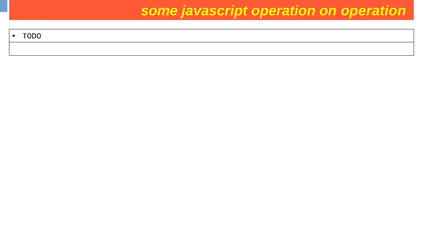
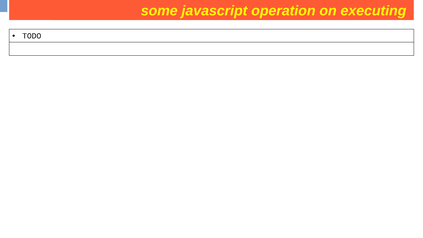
operation at (373, 11): operation -> executing
